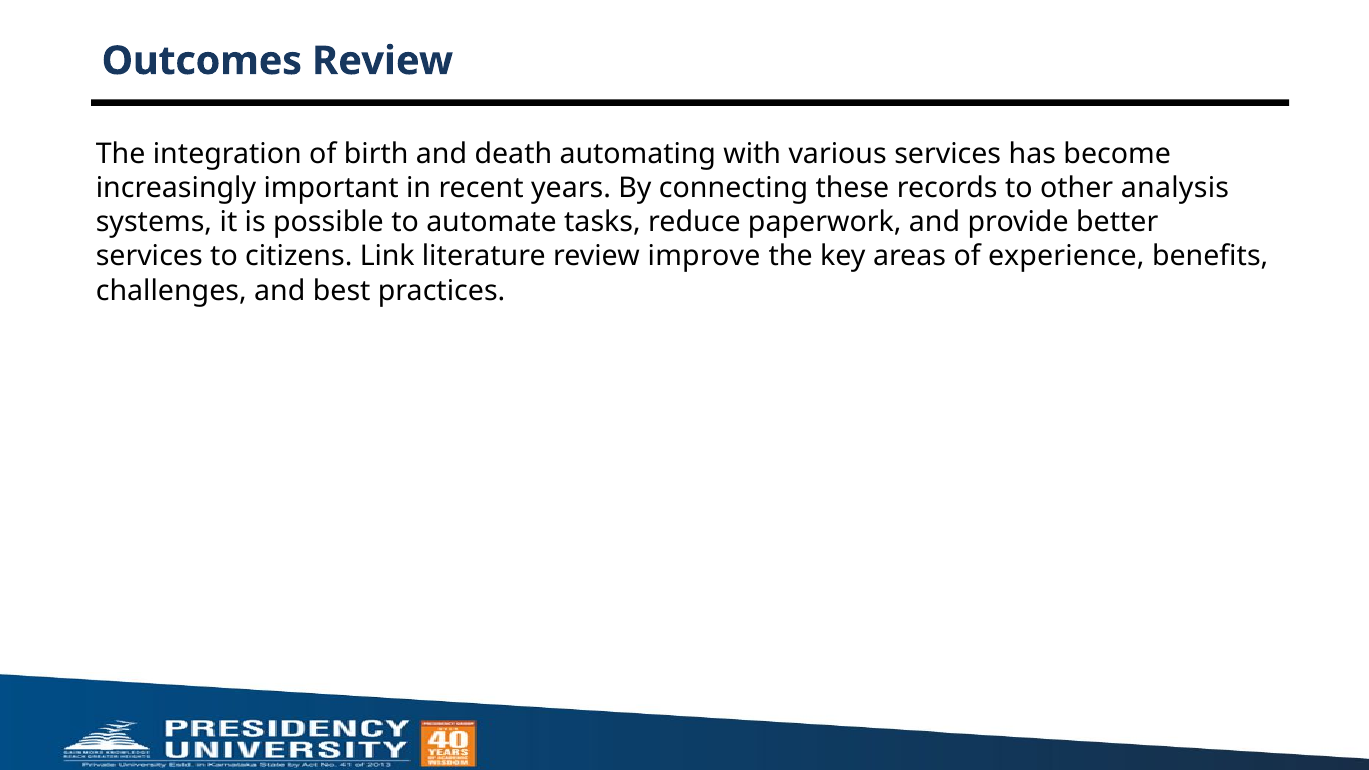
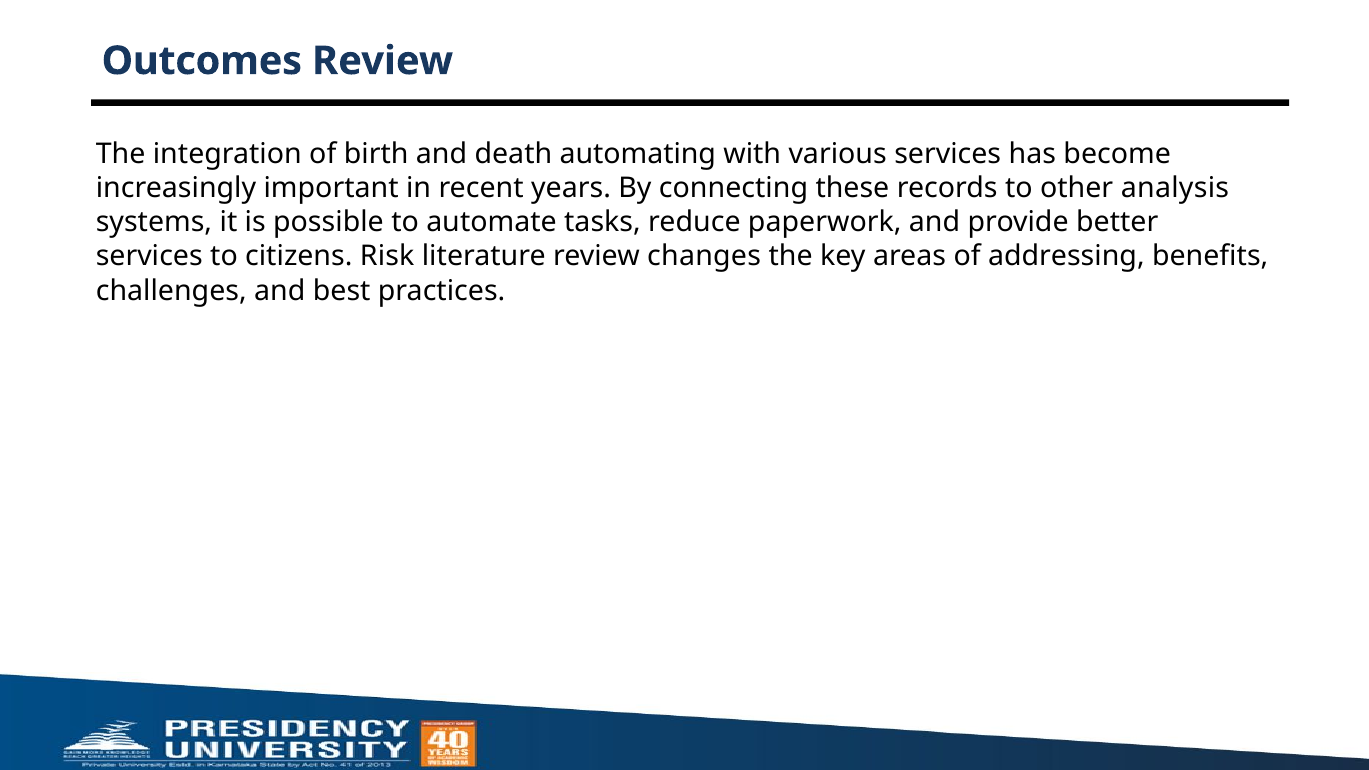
Link: Link -> Risk
improve: improve -> changes
experience: experience -> addressing
